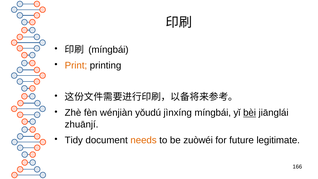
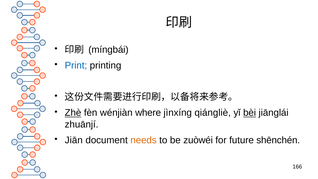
Print colour: orange -> blue
Zhè underline: none -> present
yǒudú: yǒudú -> where
jìnxíng míngbái: míngbái -> qiángliè
Tidy: Tidy -> Jiān
legitimate: legitimate -> shēnchén
